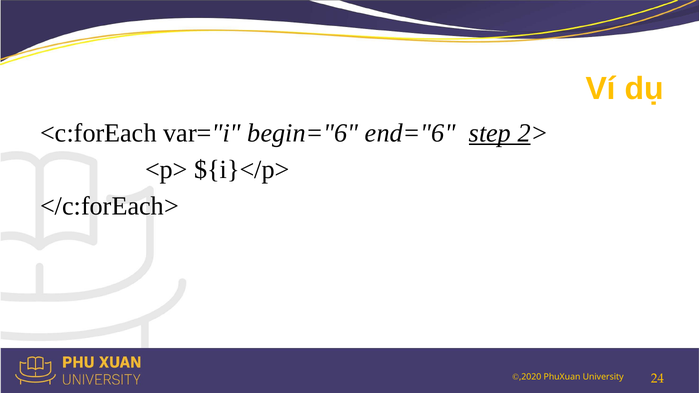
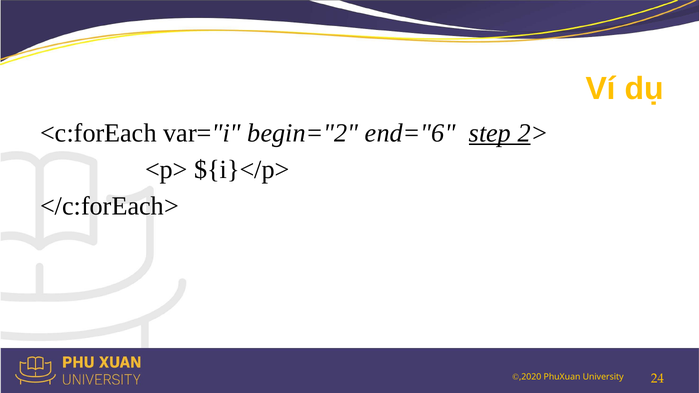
begin="6: begin="6 -> begin="2
